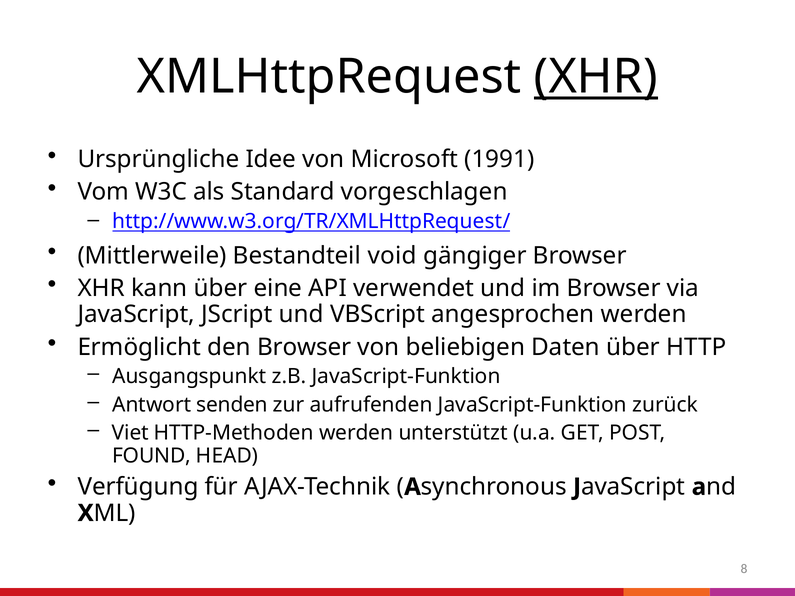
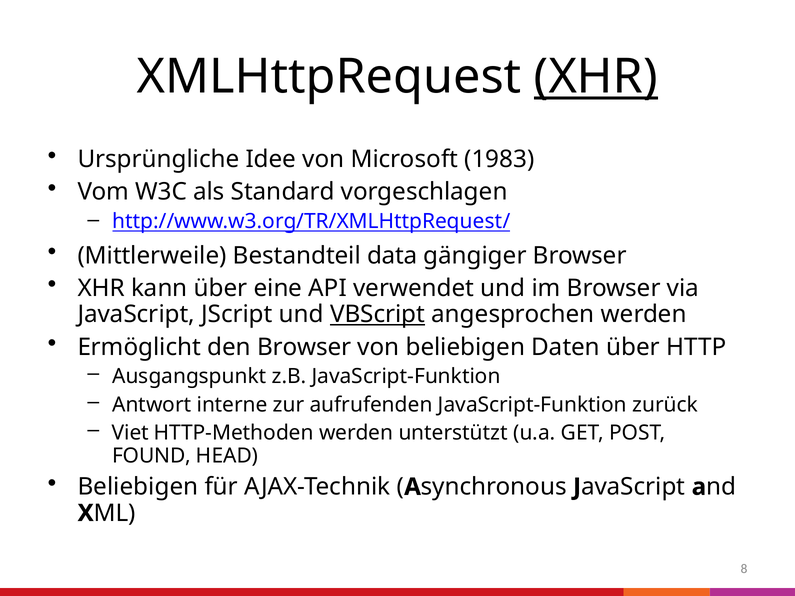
1991: 1991 -> 1983
void: void -> data
VBScript underline: none -> present
senden: senden -> interne
Verfügung at (138, 487): Verfügung -> Beliebigen
